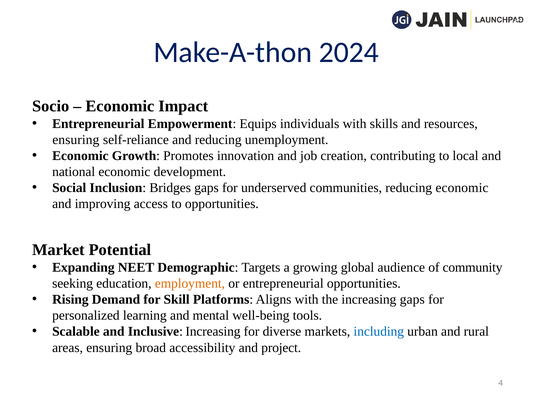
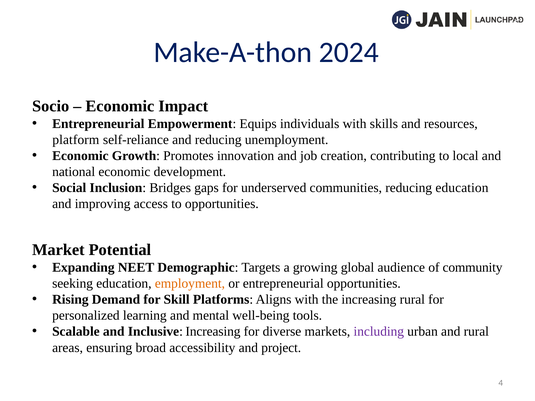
ensuring at (76, 140): ensuring -> platform
reducing economic: economic -> education
increasing gaps: gaps -> rural
including colour: blue -> purple
